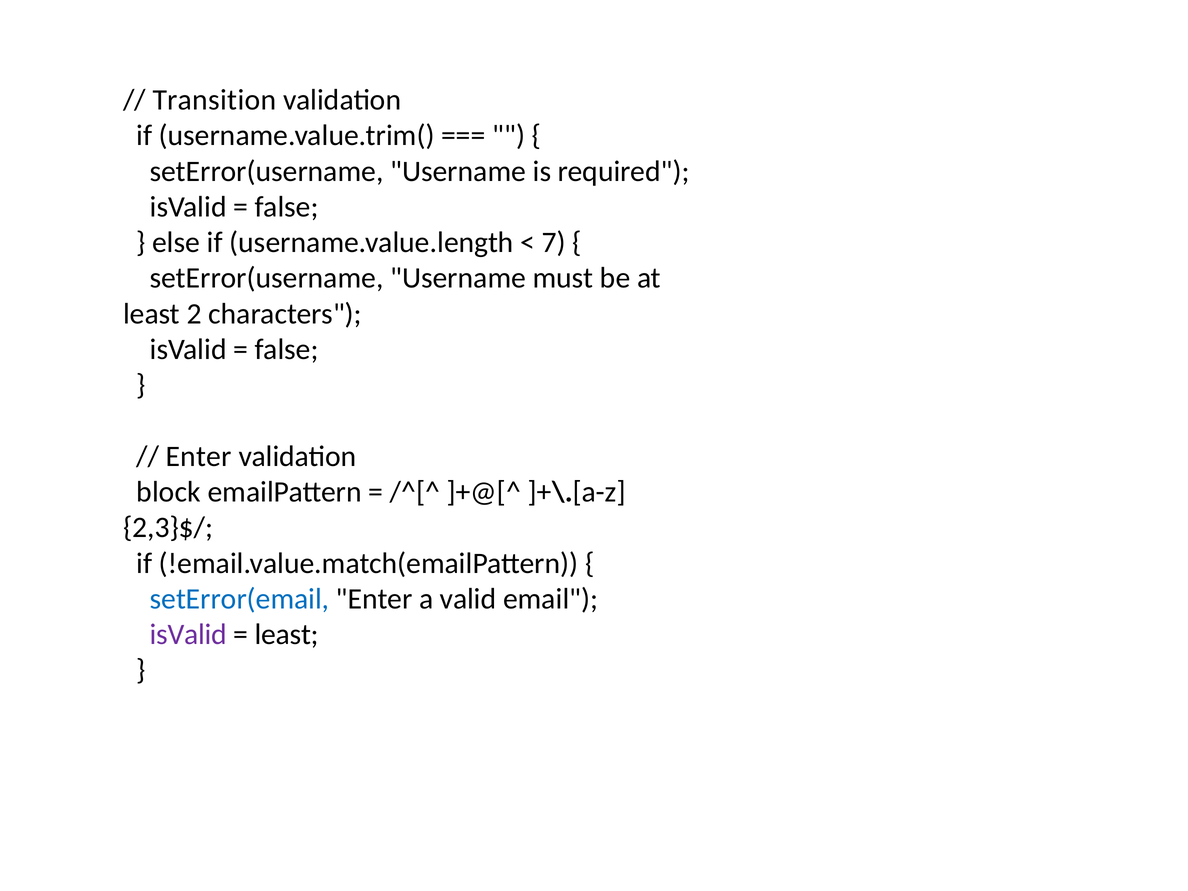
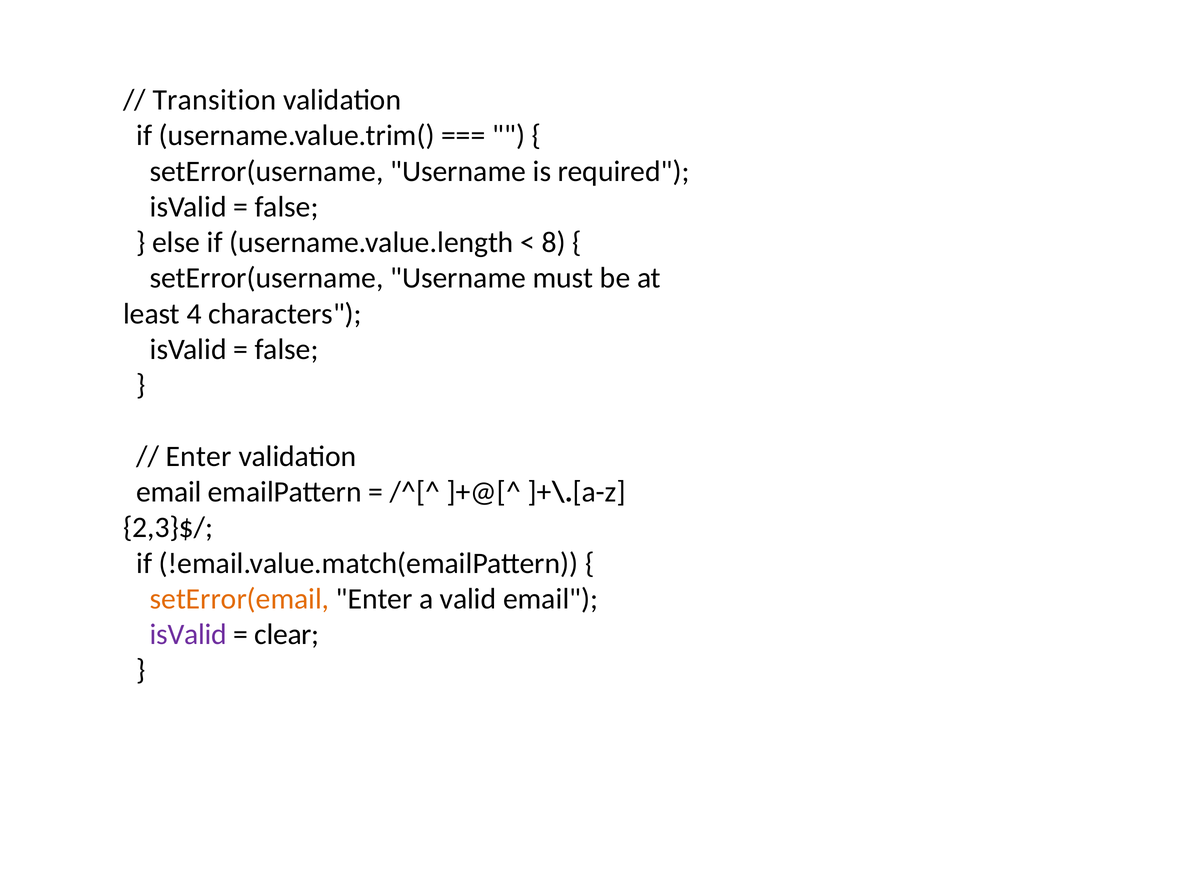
7: 7 -> 8
2: 2 -> 4
block at (169, 492): block -> email
setError(email colour: blue -> orange
least at (287, 635): least -> clear
